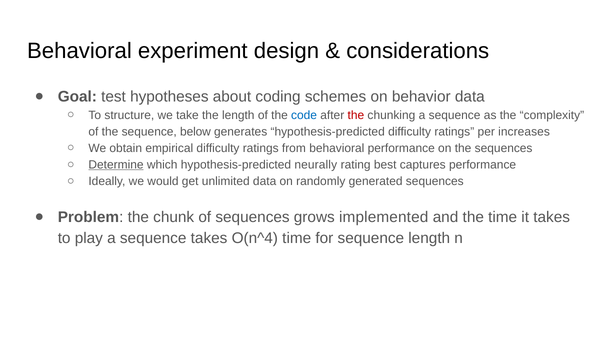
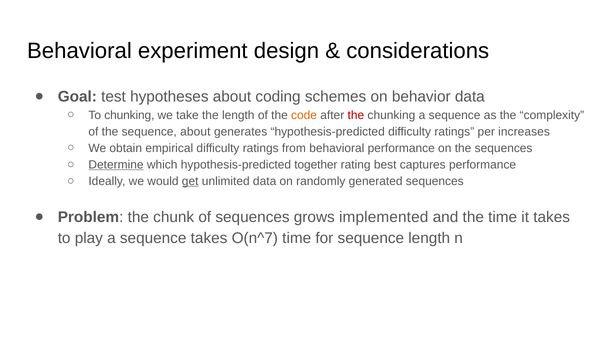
To structure: structure -> chunking
code colour: blue -> orange
sequence below: below -> about
neurally: neurally -> together
get underline: none -> present
O(n^4: O(n^4 -> O(n^7
